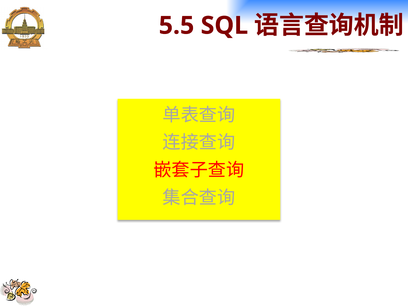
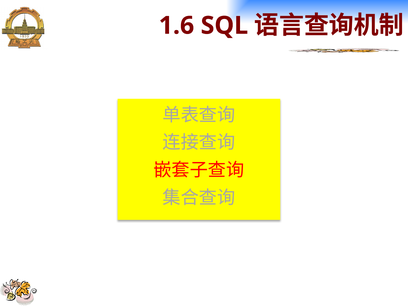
5.5: 5.5 -> 1.6
